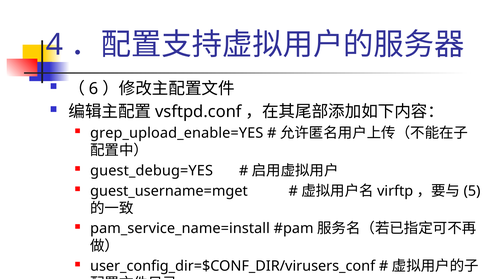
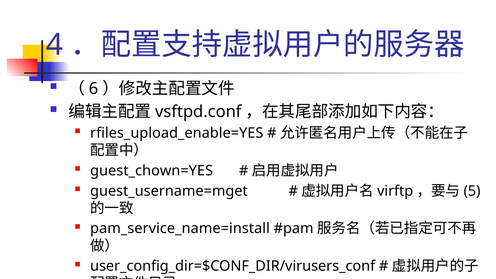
grep_upload_enable=YES: grep_upload_enable=YES -> rfiles_upload_enable=YES
guest_debug=YES: guest_debug=YES -> guest_chown=YES
